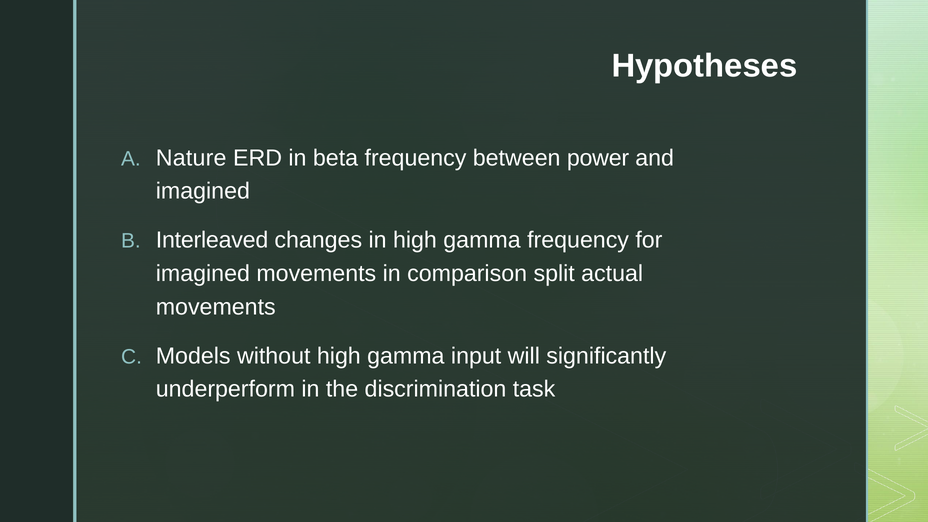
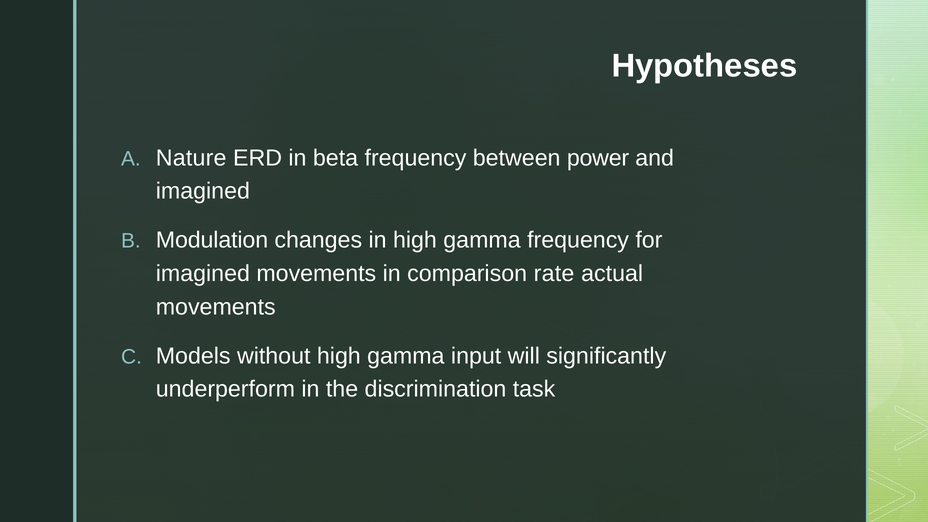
Interleaved: Interleaved -> Modulation
split: split -> rate
